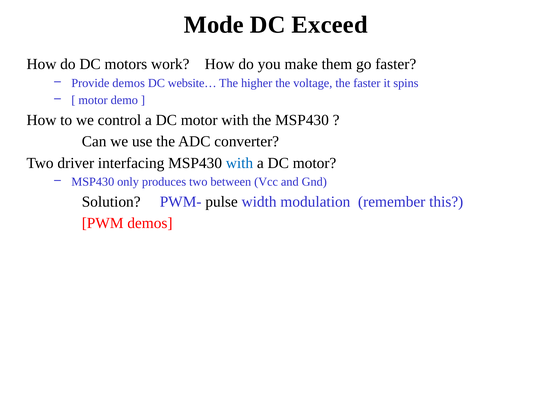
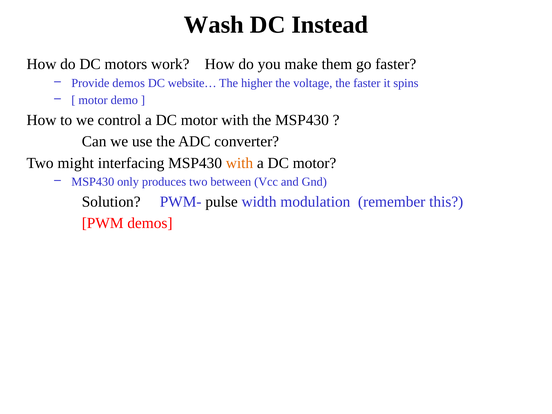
Mode: Mode -> Wash
Exceed: Exceed -> Instead
driver: driver -> might
with at (239, 163) colour: blue -> orange
